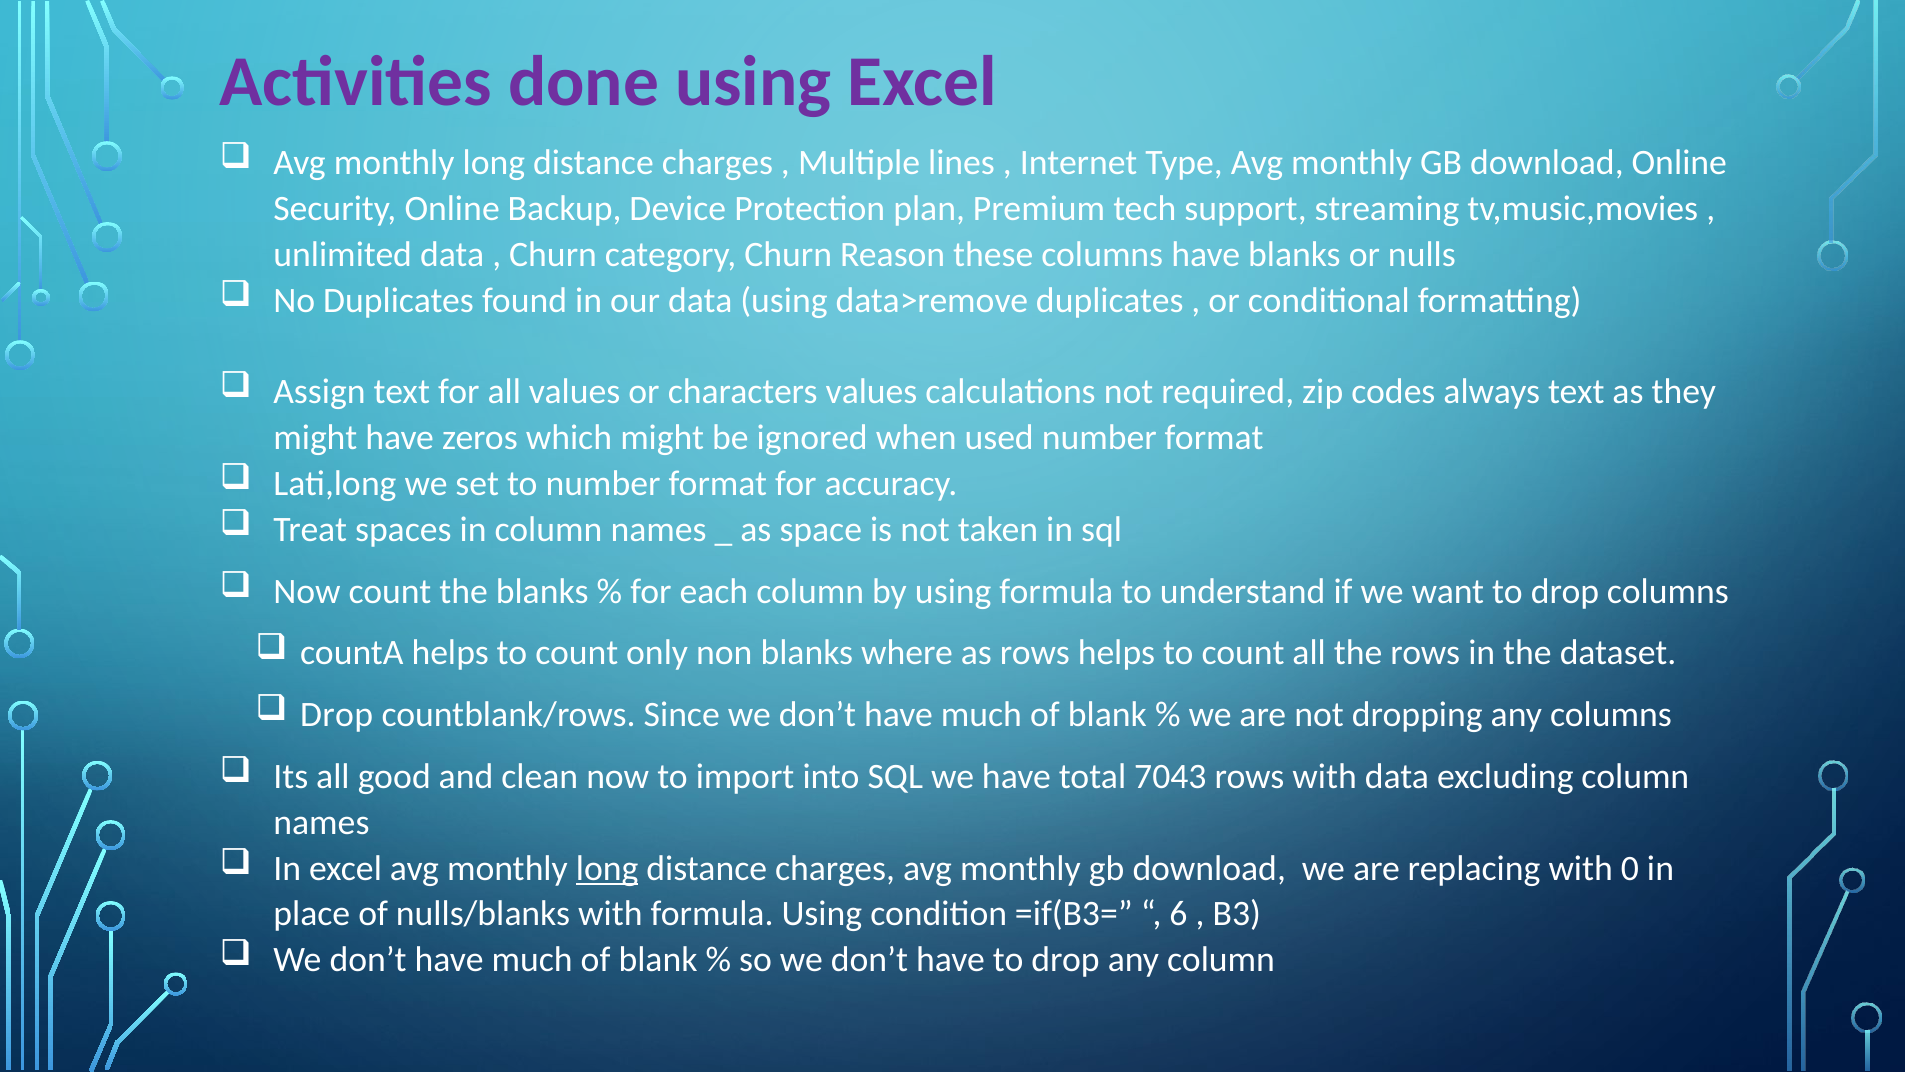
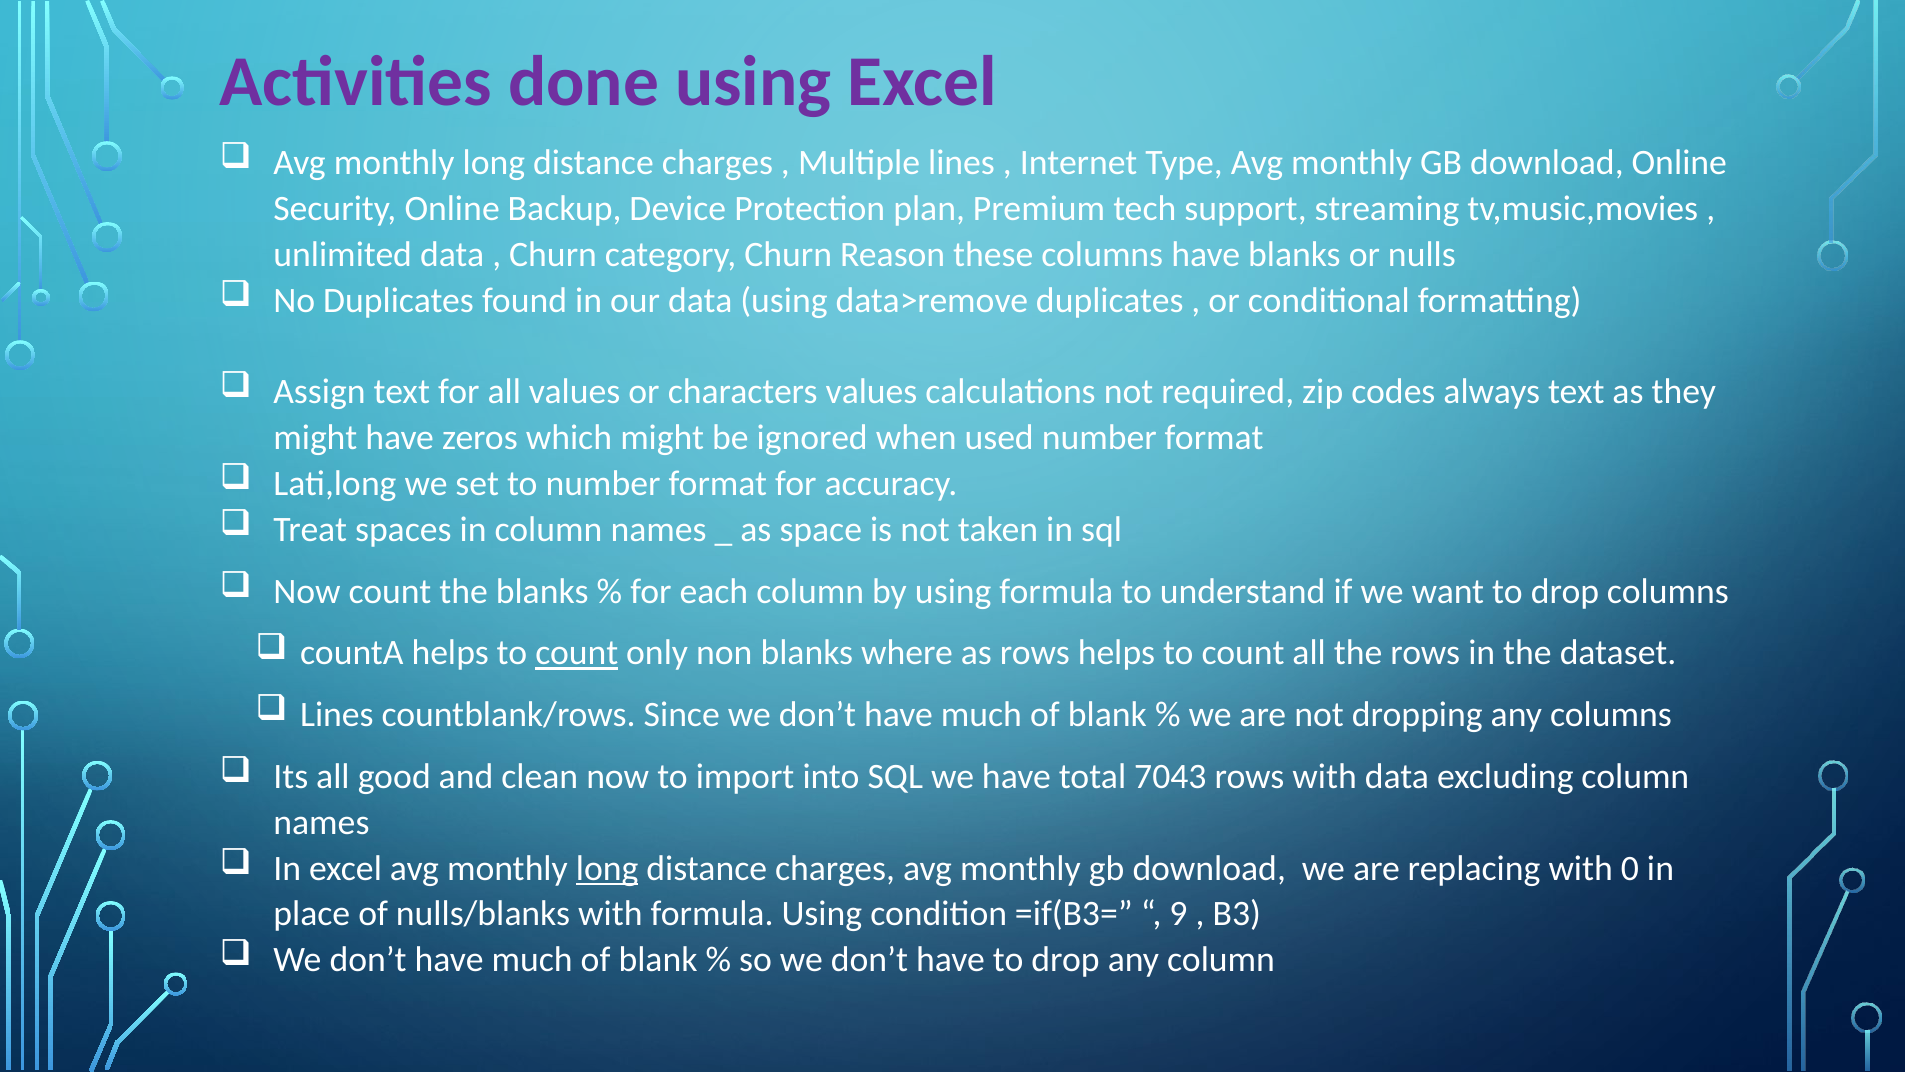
count at (577, 653) underline: none -> present
Drop at (337, 715): Drop -> Lines
6: 6 -> 9
